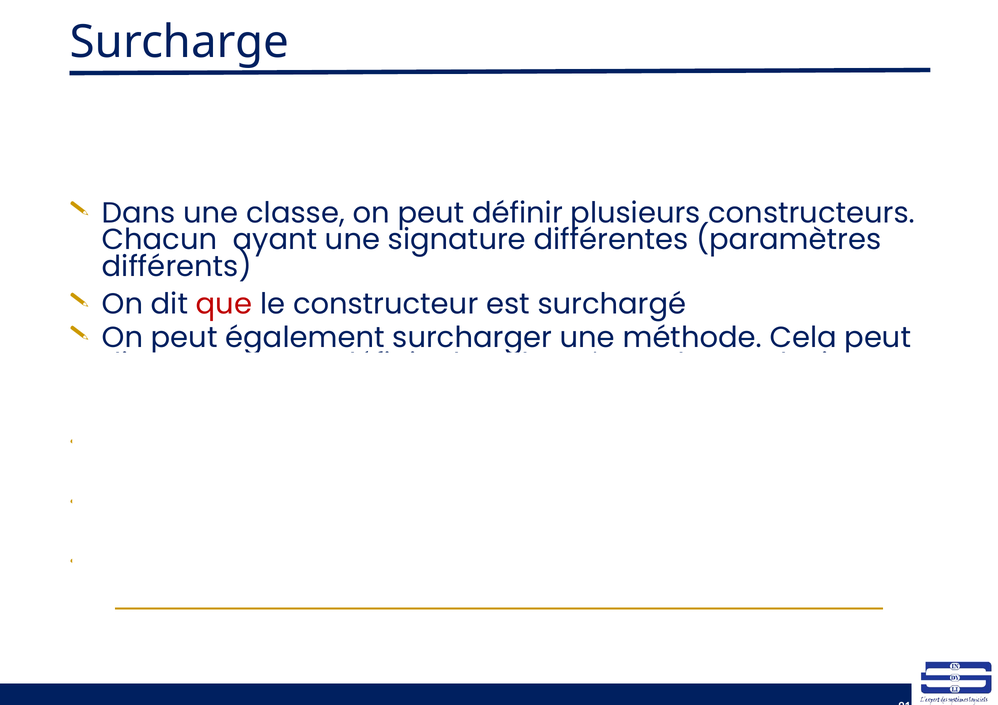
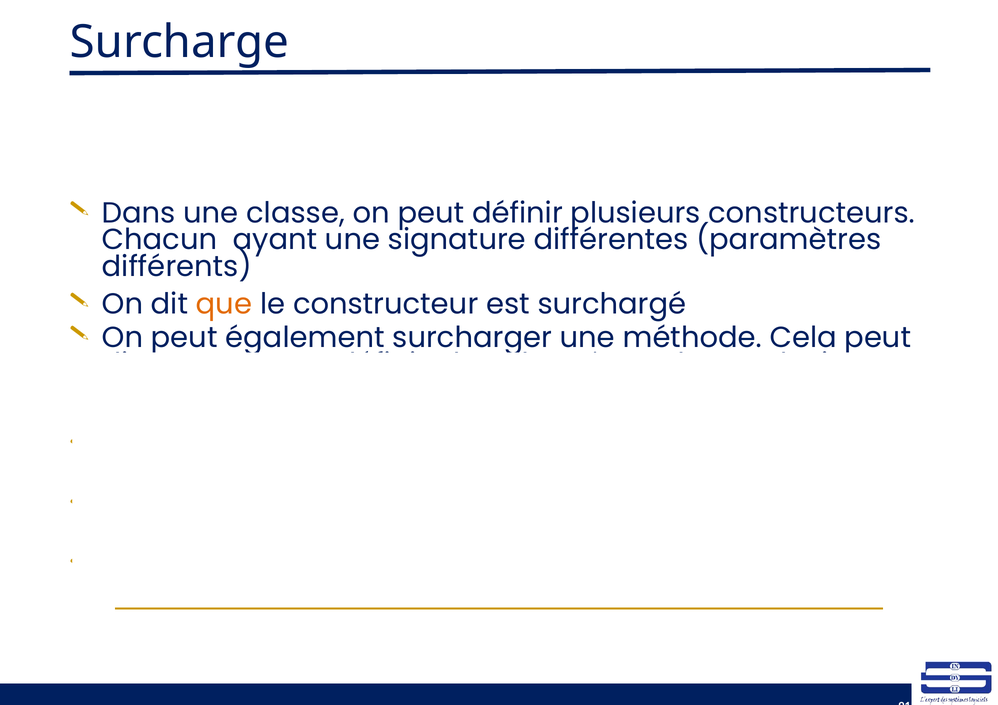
que colour: red -> orange
